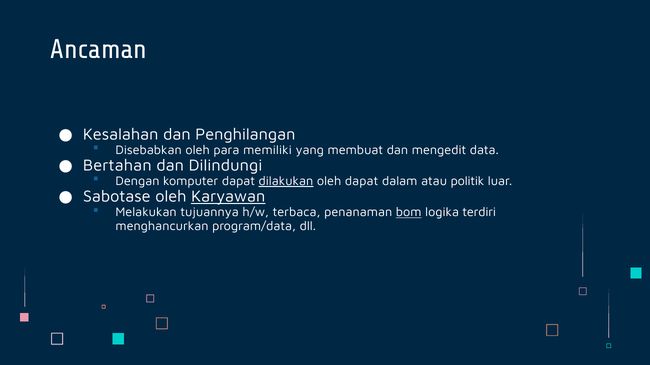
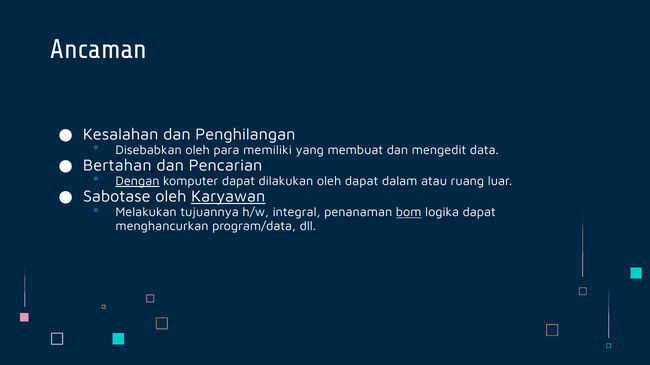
Dilindungi: Dilindungi -> Pencarian
Dengan underline: none -> present
dilakukan underline: present -> none
politik: politik -> ruang
terbaca: terbaca -> integral
logika terdiri: terdiri -> dapat
